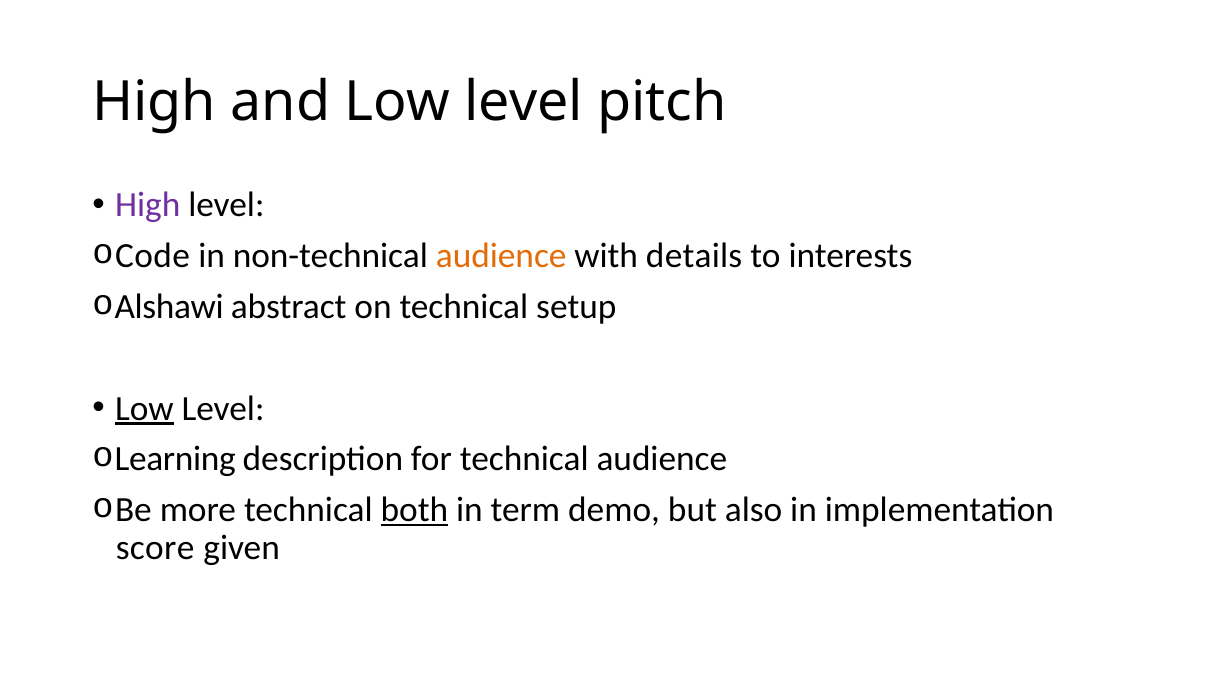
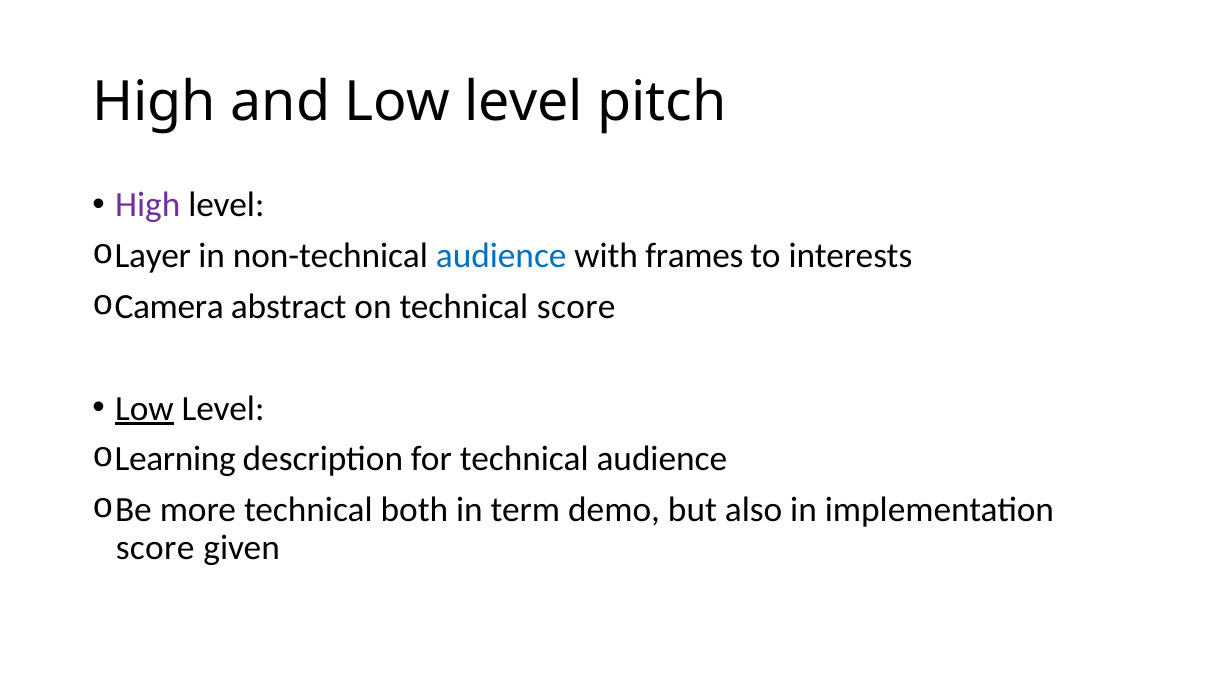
Code: Code -> Layer
audience at (501, 256) colour: orange -> blue
details: details -> frames
Alshawi: Alshawi -> Camera
technical setup: setup -> score
both underline: present -> none
